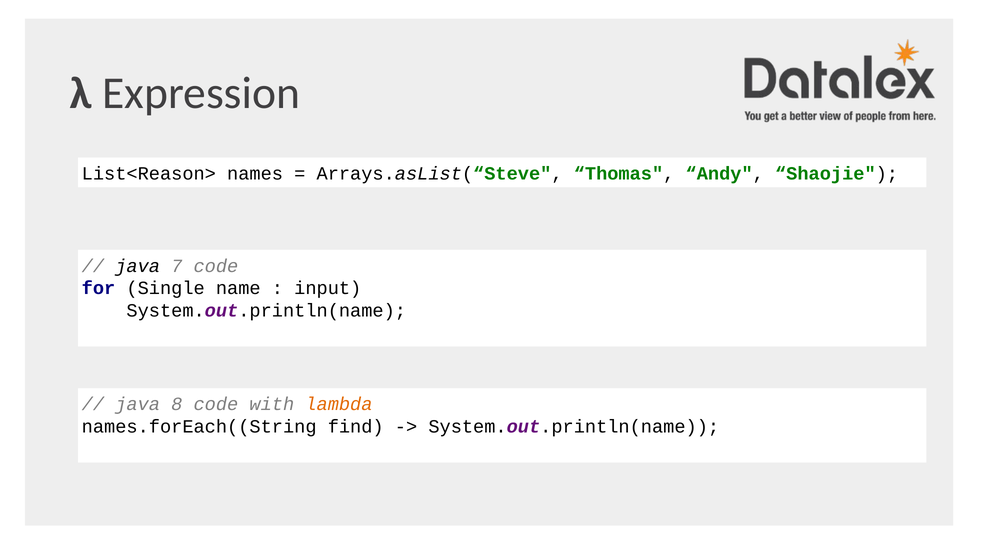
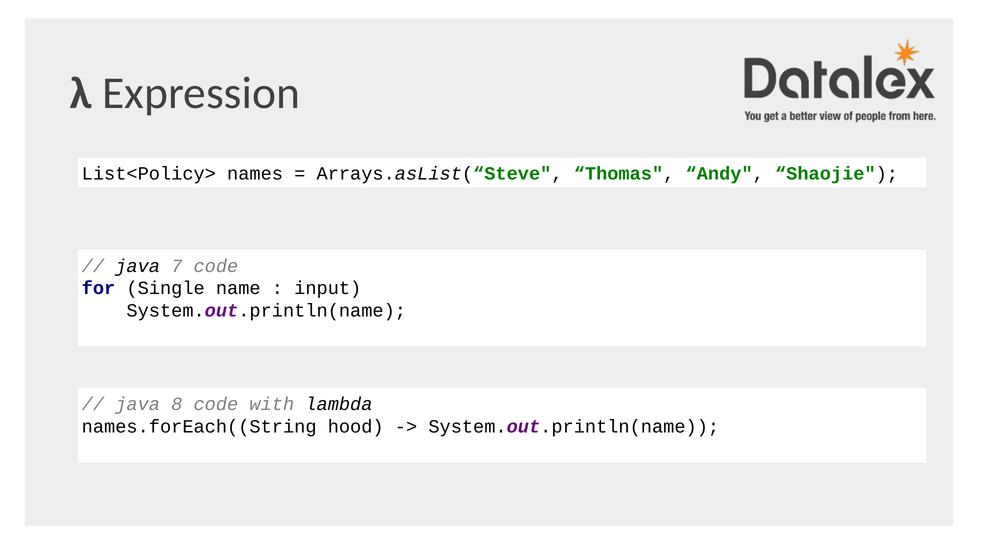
List<Reason>: List<Reason> -> List<Policy>
lambda colour: orange -> black
find: find -> hood
